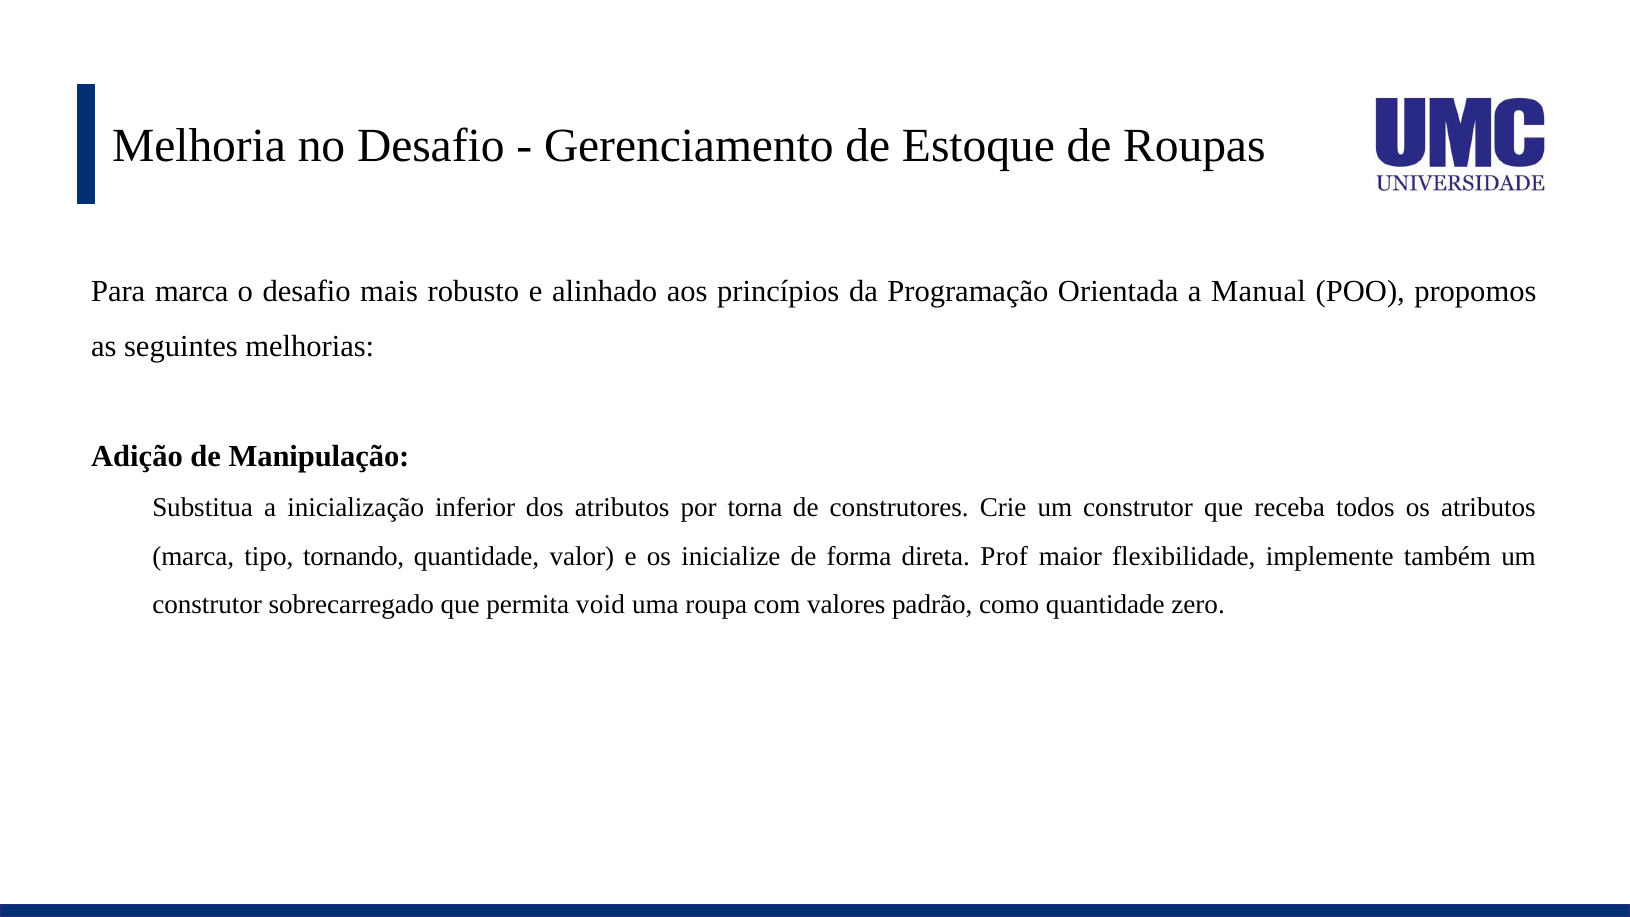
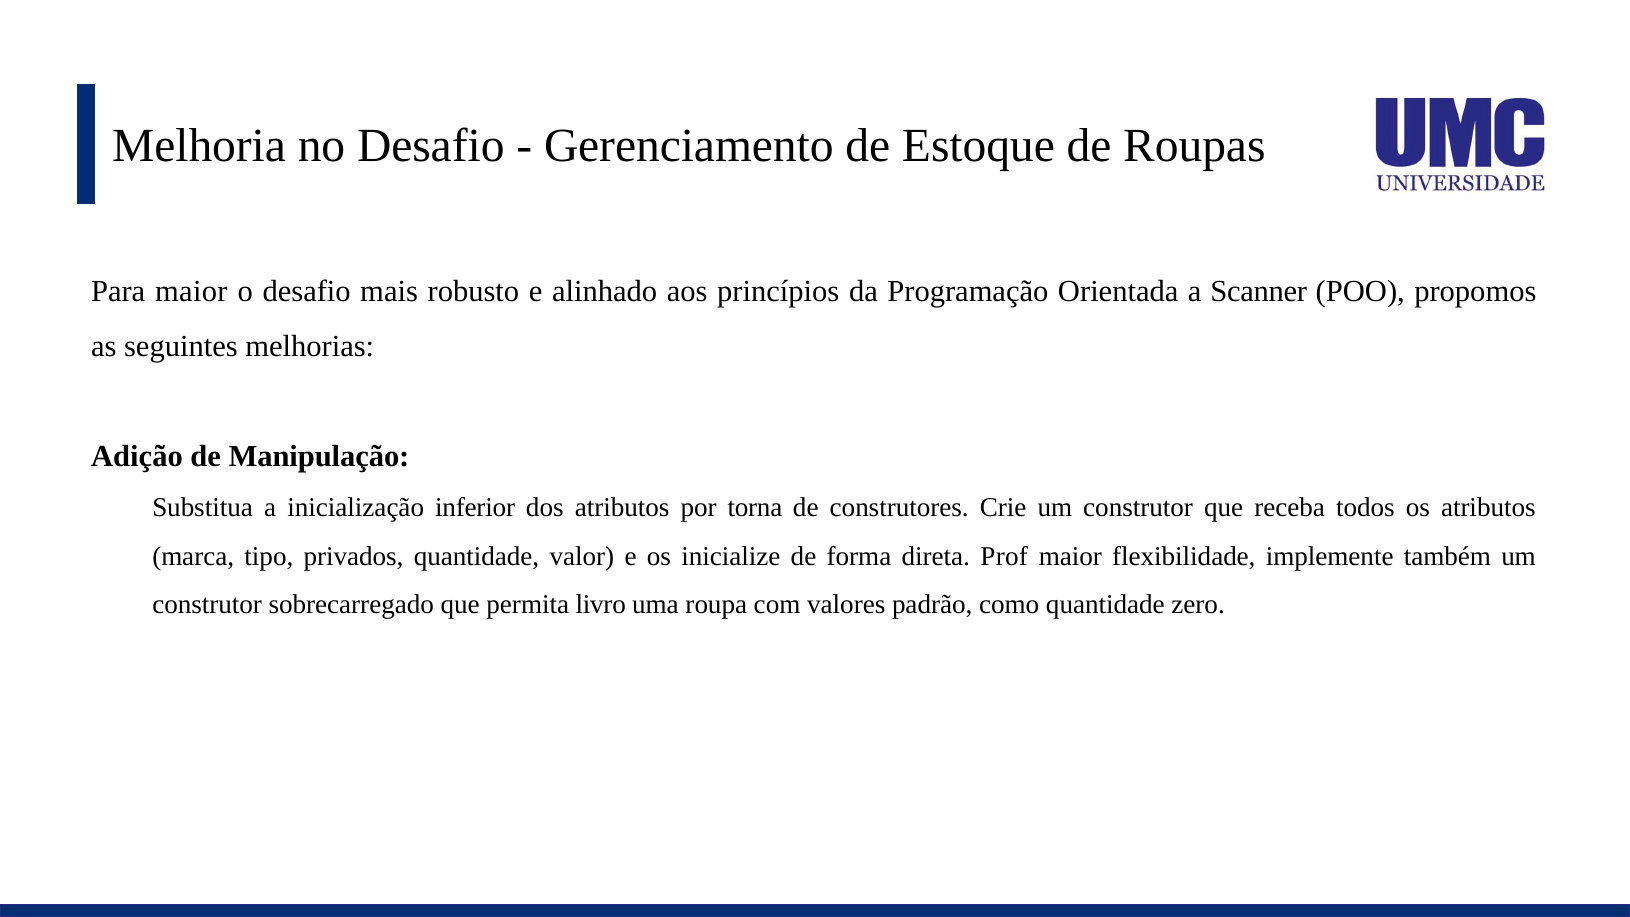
Para marca: marca -> maior
Manual: Manual -> Scanner
tornando: tornando -> privados
void: void -> livro
